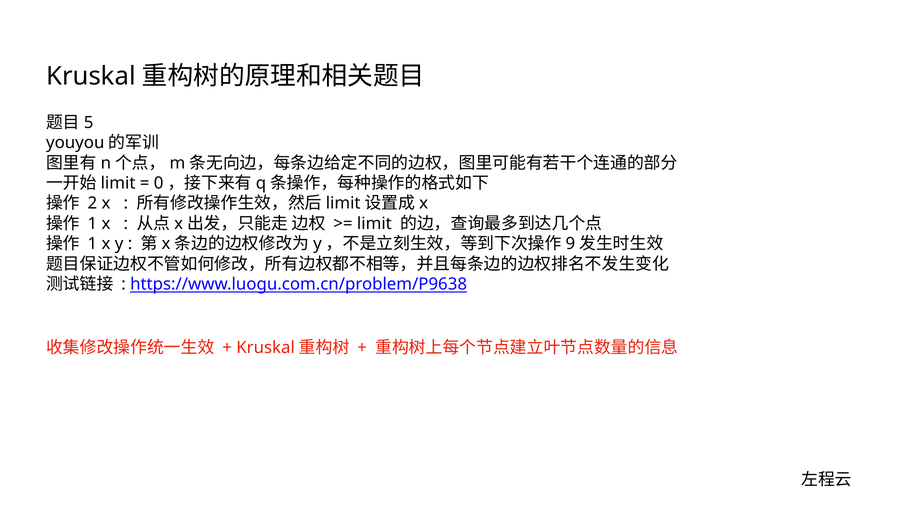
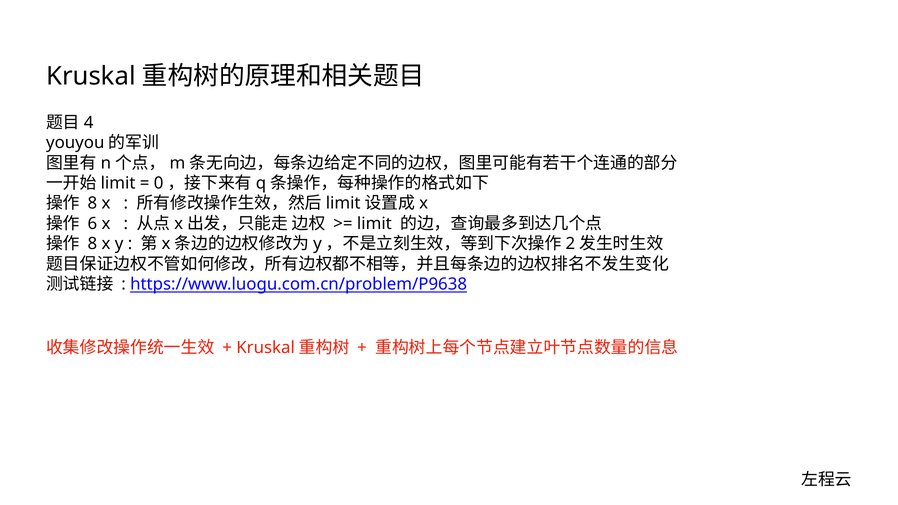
5: 5 -> 4
2 at (92, 203): 2 -> 8
1 at (92, 224): 1 -> 6
1 at (92, 244): 1 -> 8
9: 9 -> 2
